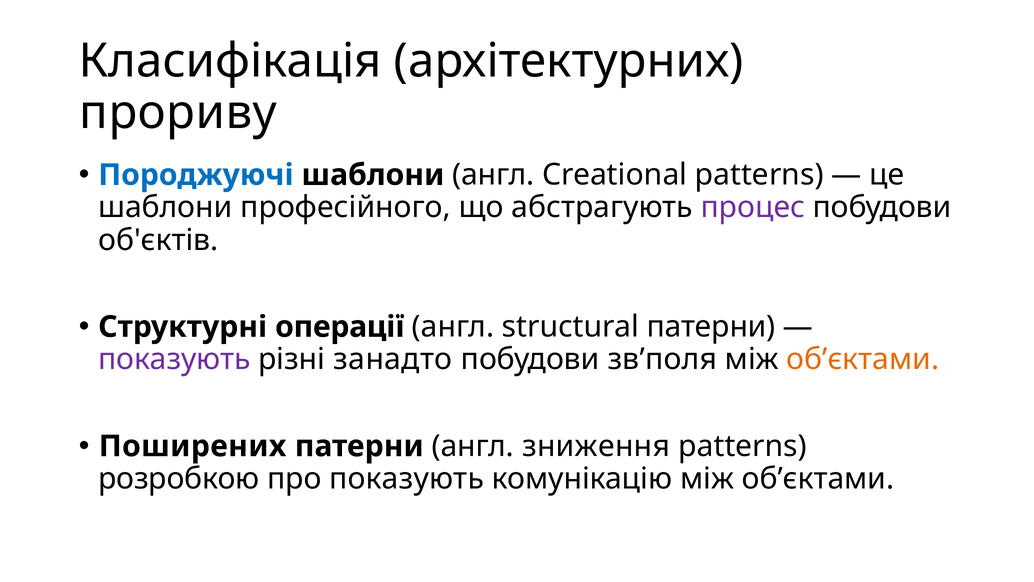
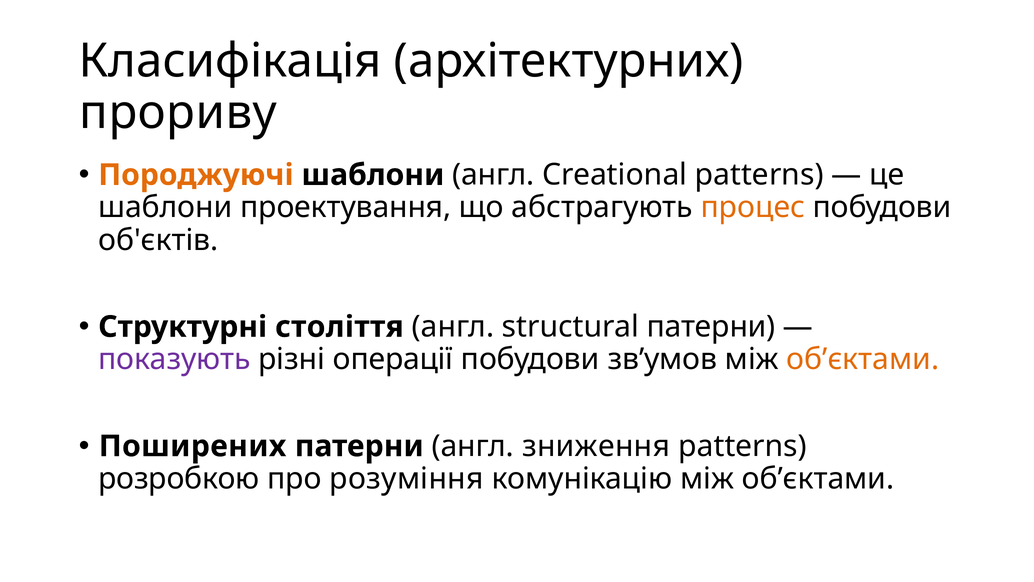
Породжуючі colour: blue -> orange
професійного: професійного -> проектування
процес colour: purple -> orange
операції: операції -> століття
занадто: занадто -> операції
зв’поля: зв’поля -> зв’умов
про показують: показують -> розуміння
